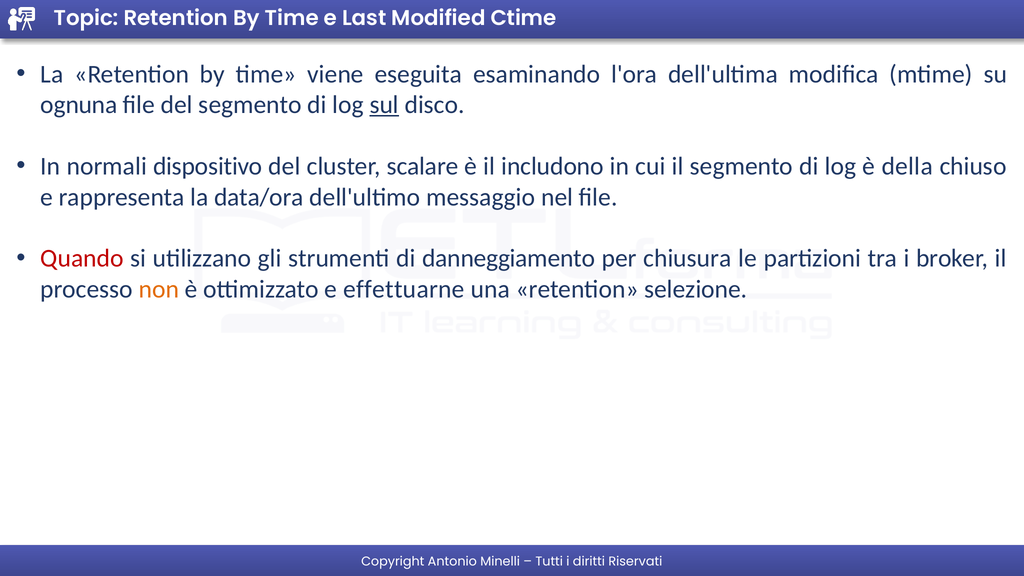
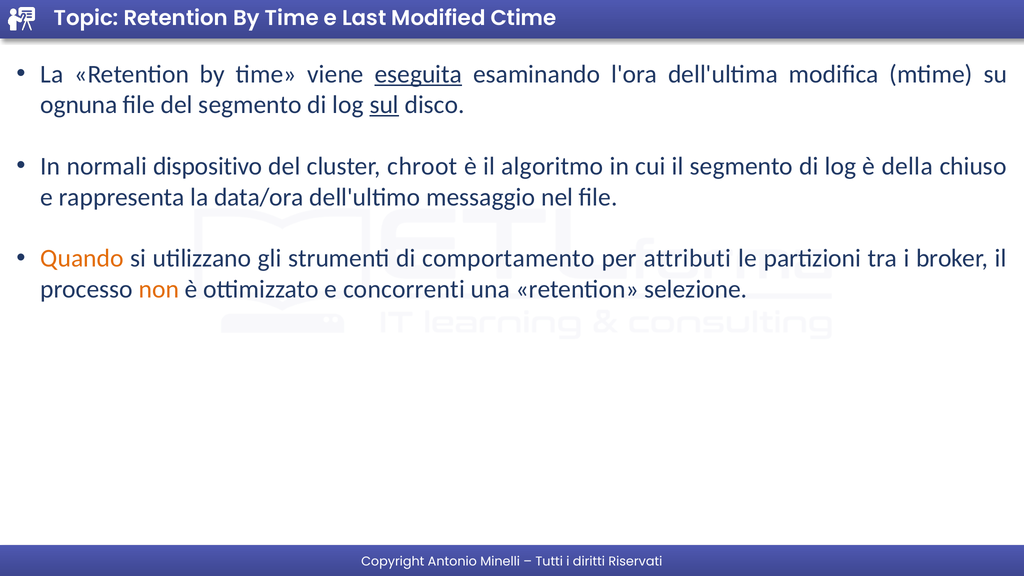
eseguita underline: none -> present
scalare: scalare -> chroot
includono: includono -> algoritmo
Quando colour: red -> orange
danneggiamento: danneggiamento -> comportamento
chiusura: chiusura -> attributi
effettuarne: effettuarne -> concorrenti
